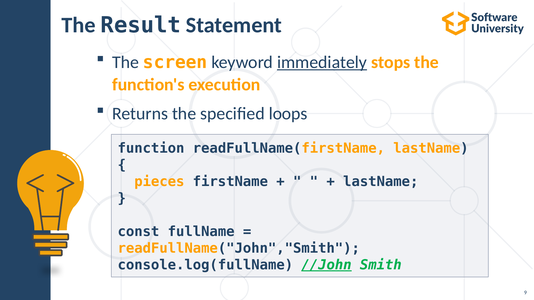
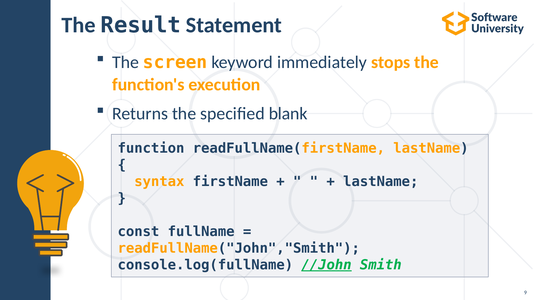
immediately underline: present -> none
loops: loops -> blank
pieces: pieces -> syntax
